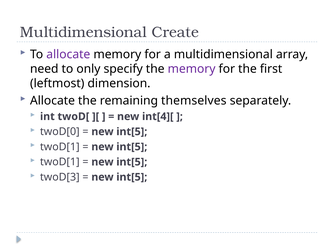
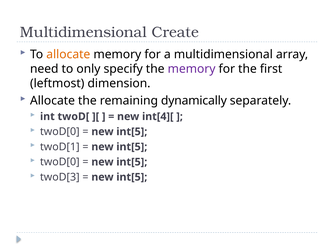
allocate at (68, 54) colour: purple -> orange
themselves: themselves -> dynamically
twoD[1 at (60, 162): twoD[1 -> twoD[0
